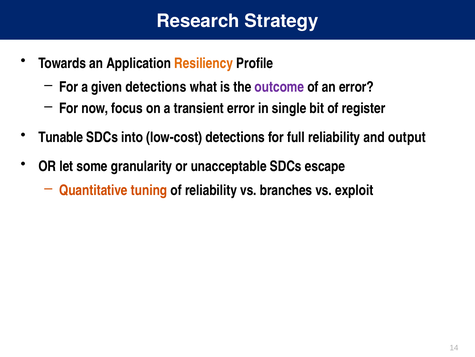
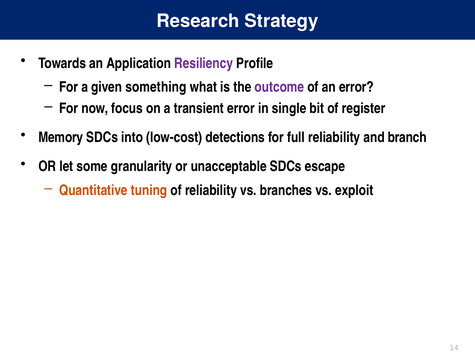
Resiliency colour: orange -> purple
given detections: detections -> something
Tunable: Tunable -> Memory
output: output -> branch
